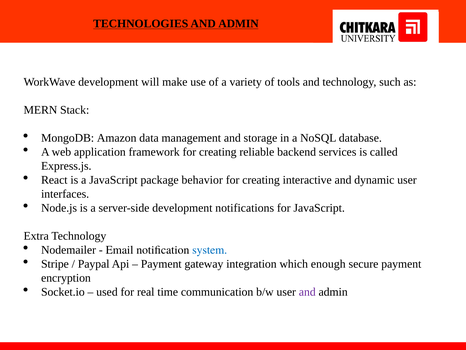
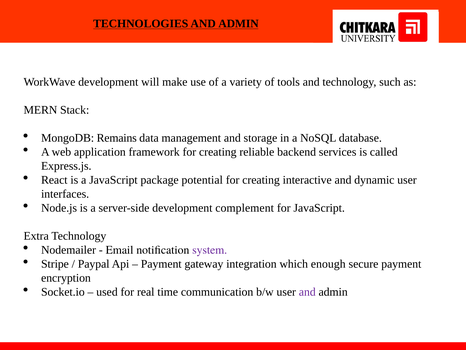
Amazon: Amazon -> Remains
behavior: behavior -> potential
notifications: notifications -> complement
system colour: blue -> purple
